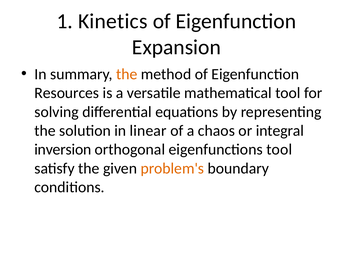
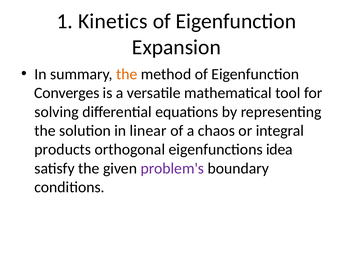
Resources: Resources -> Converges
inversion: inversion -> products
eigenfunctions tool: tool -> idea
problem's colour: orange -> purple
